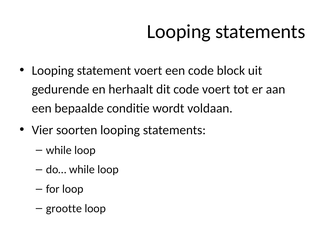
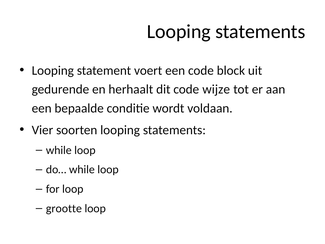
code voert: voert -> wijze
